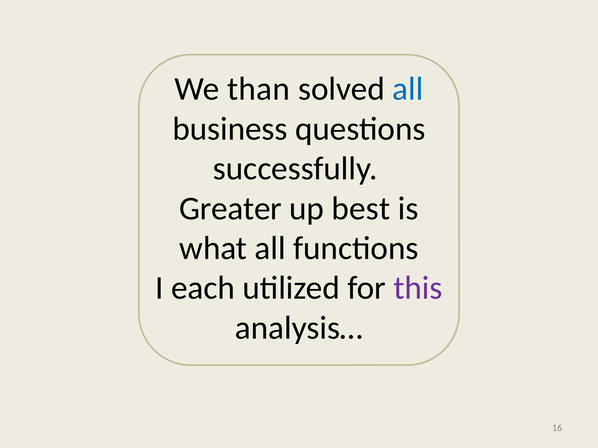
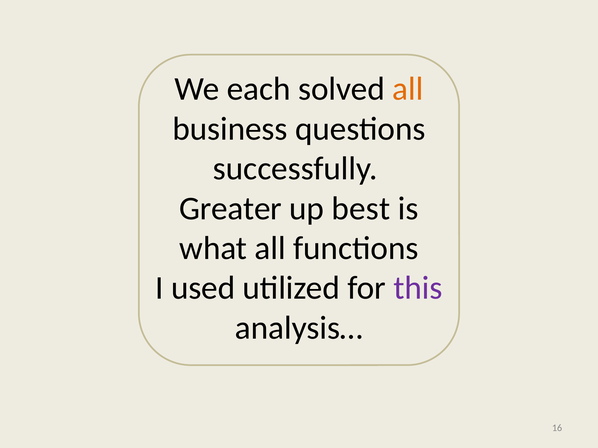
than: than -> each
all at (408, 89) colour: blue -> orange
each: each -> used
